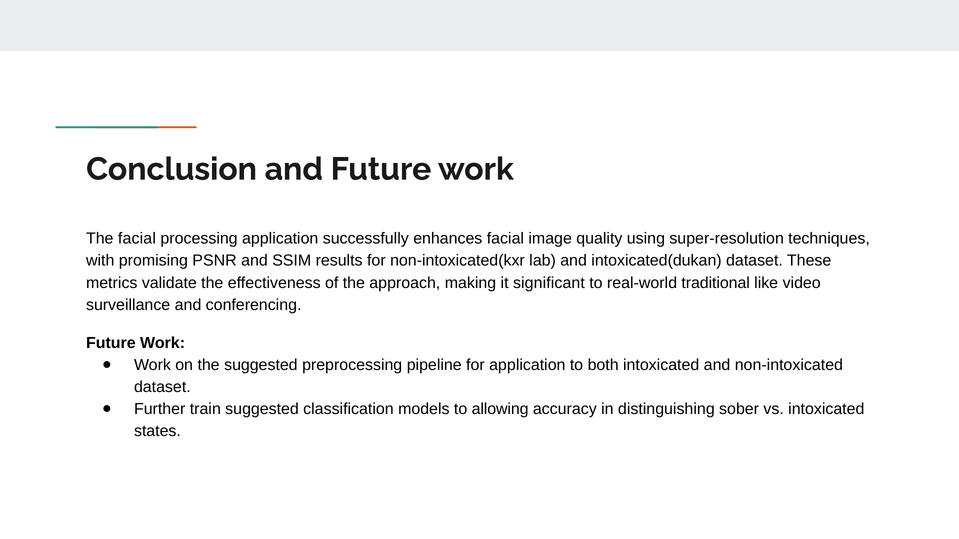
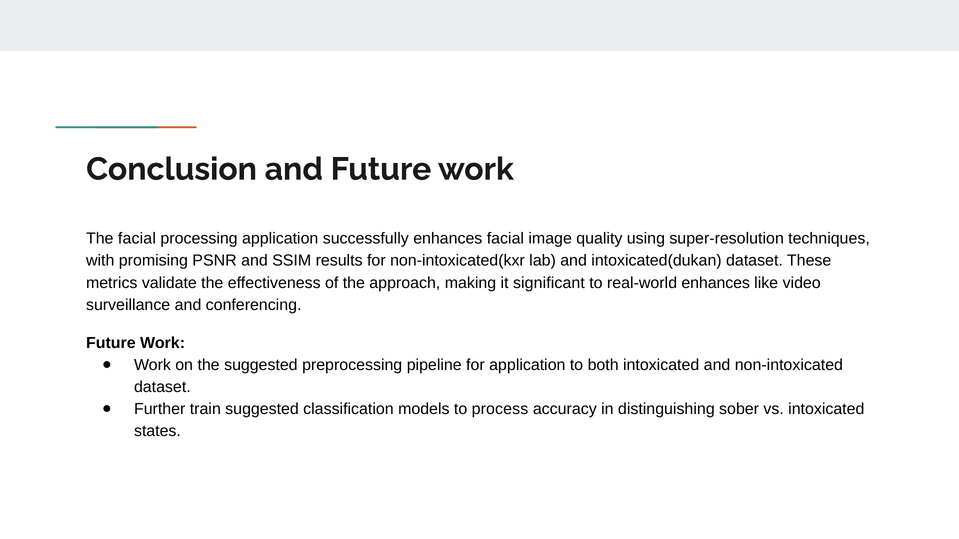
real-world traditional: traditional -> enhances
allowing: allowing -> process
